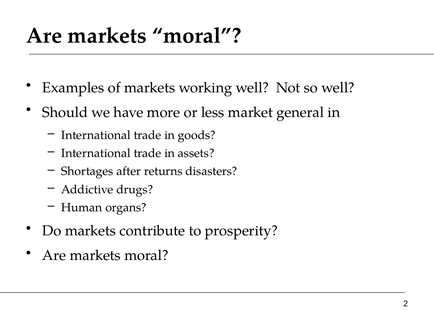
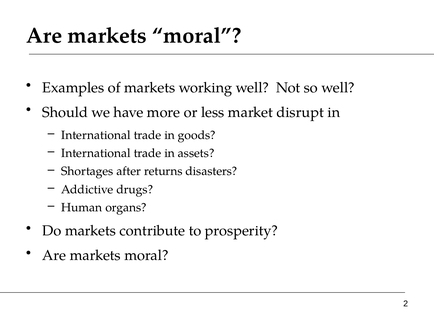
general: general -> disrupt
